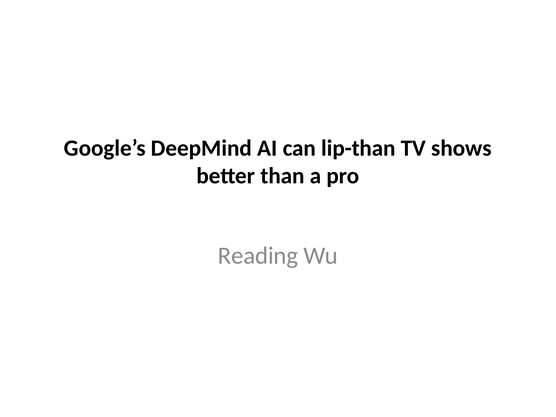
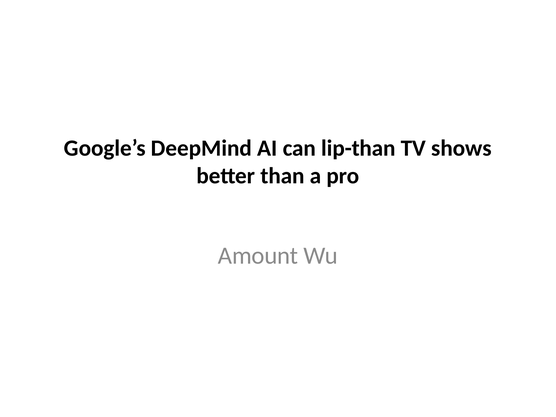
Reading: Reading -> Amount
